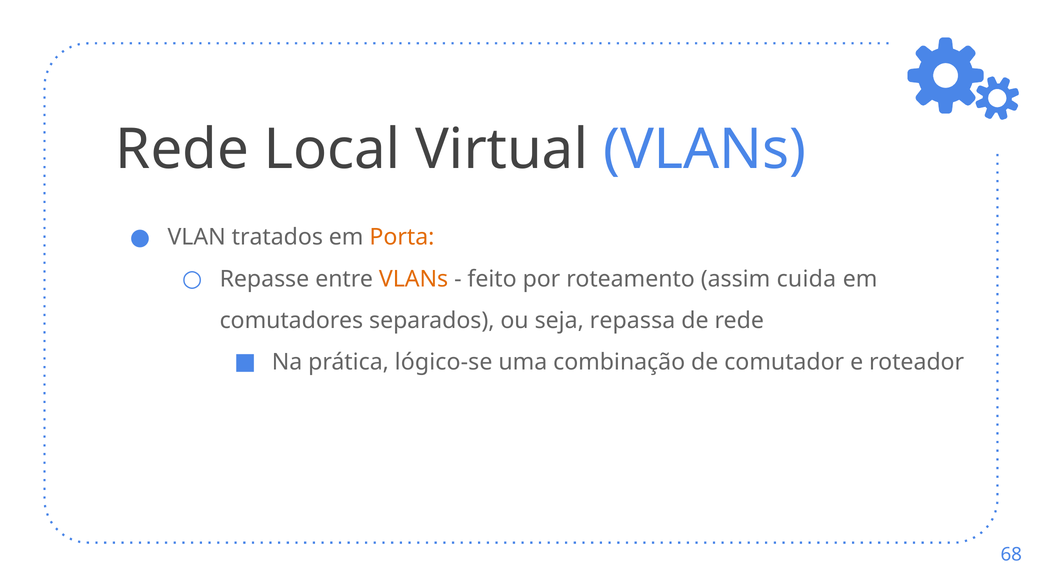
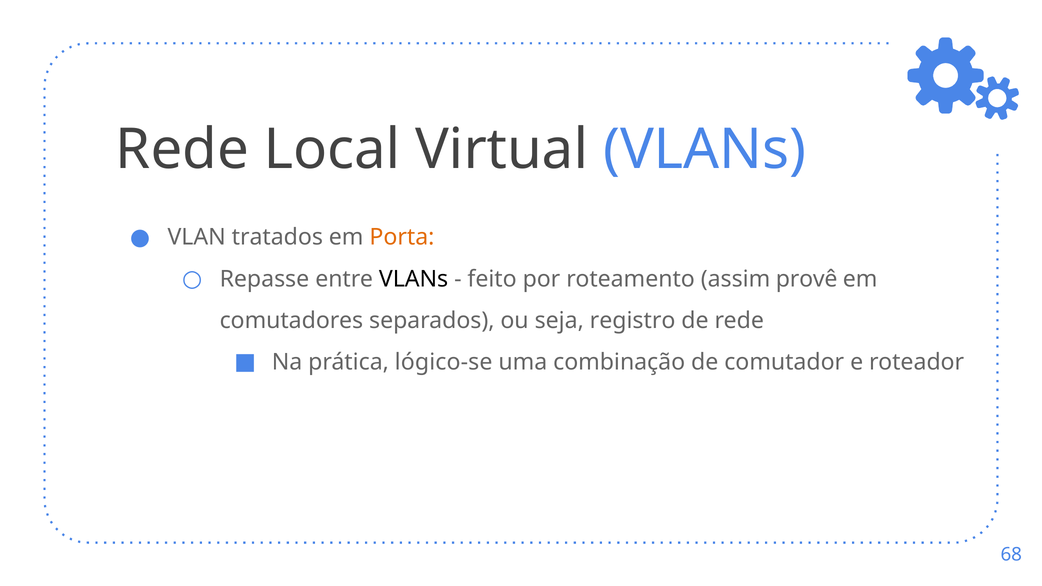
VLANs at (414, 279) colour: orange -> black
cuida: cuida -> provê
repassa: repassa -> registro
